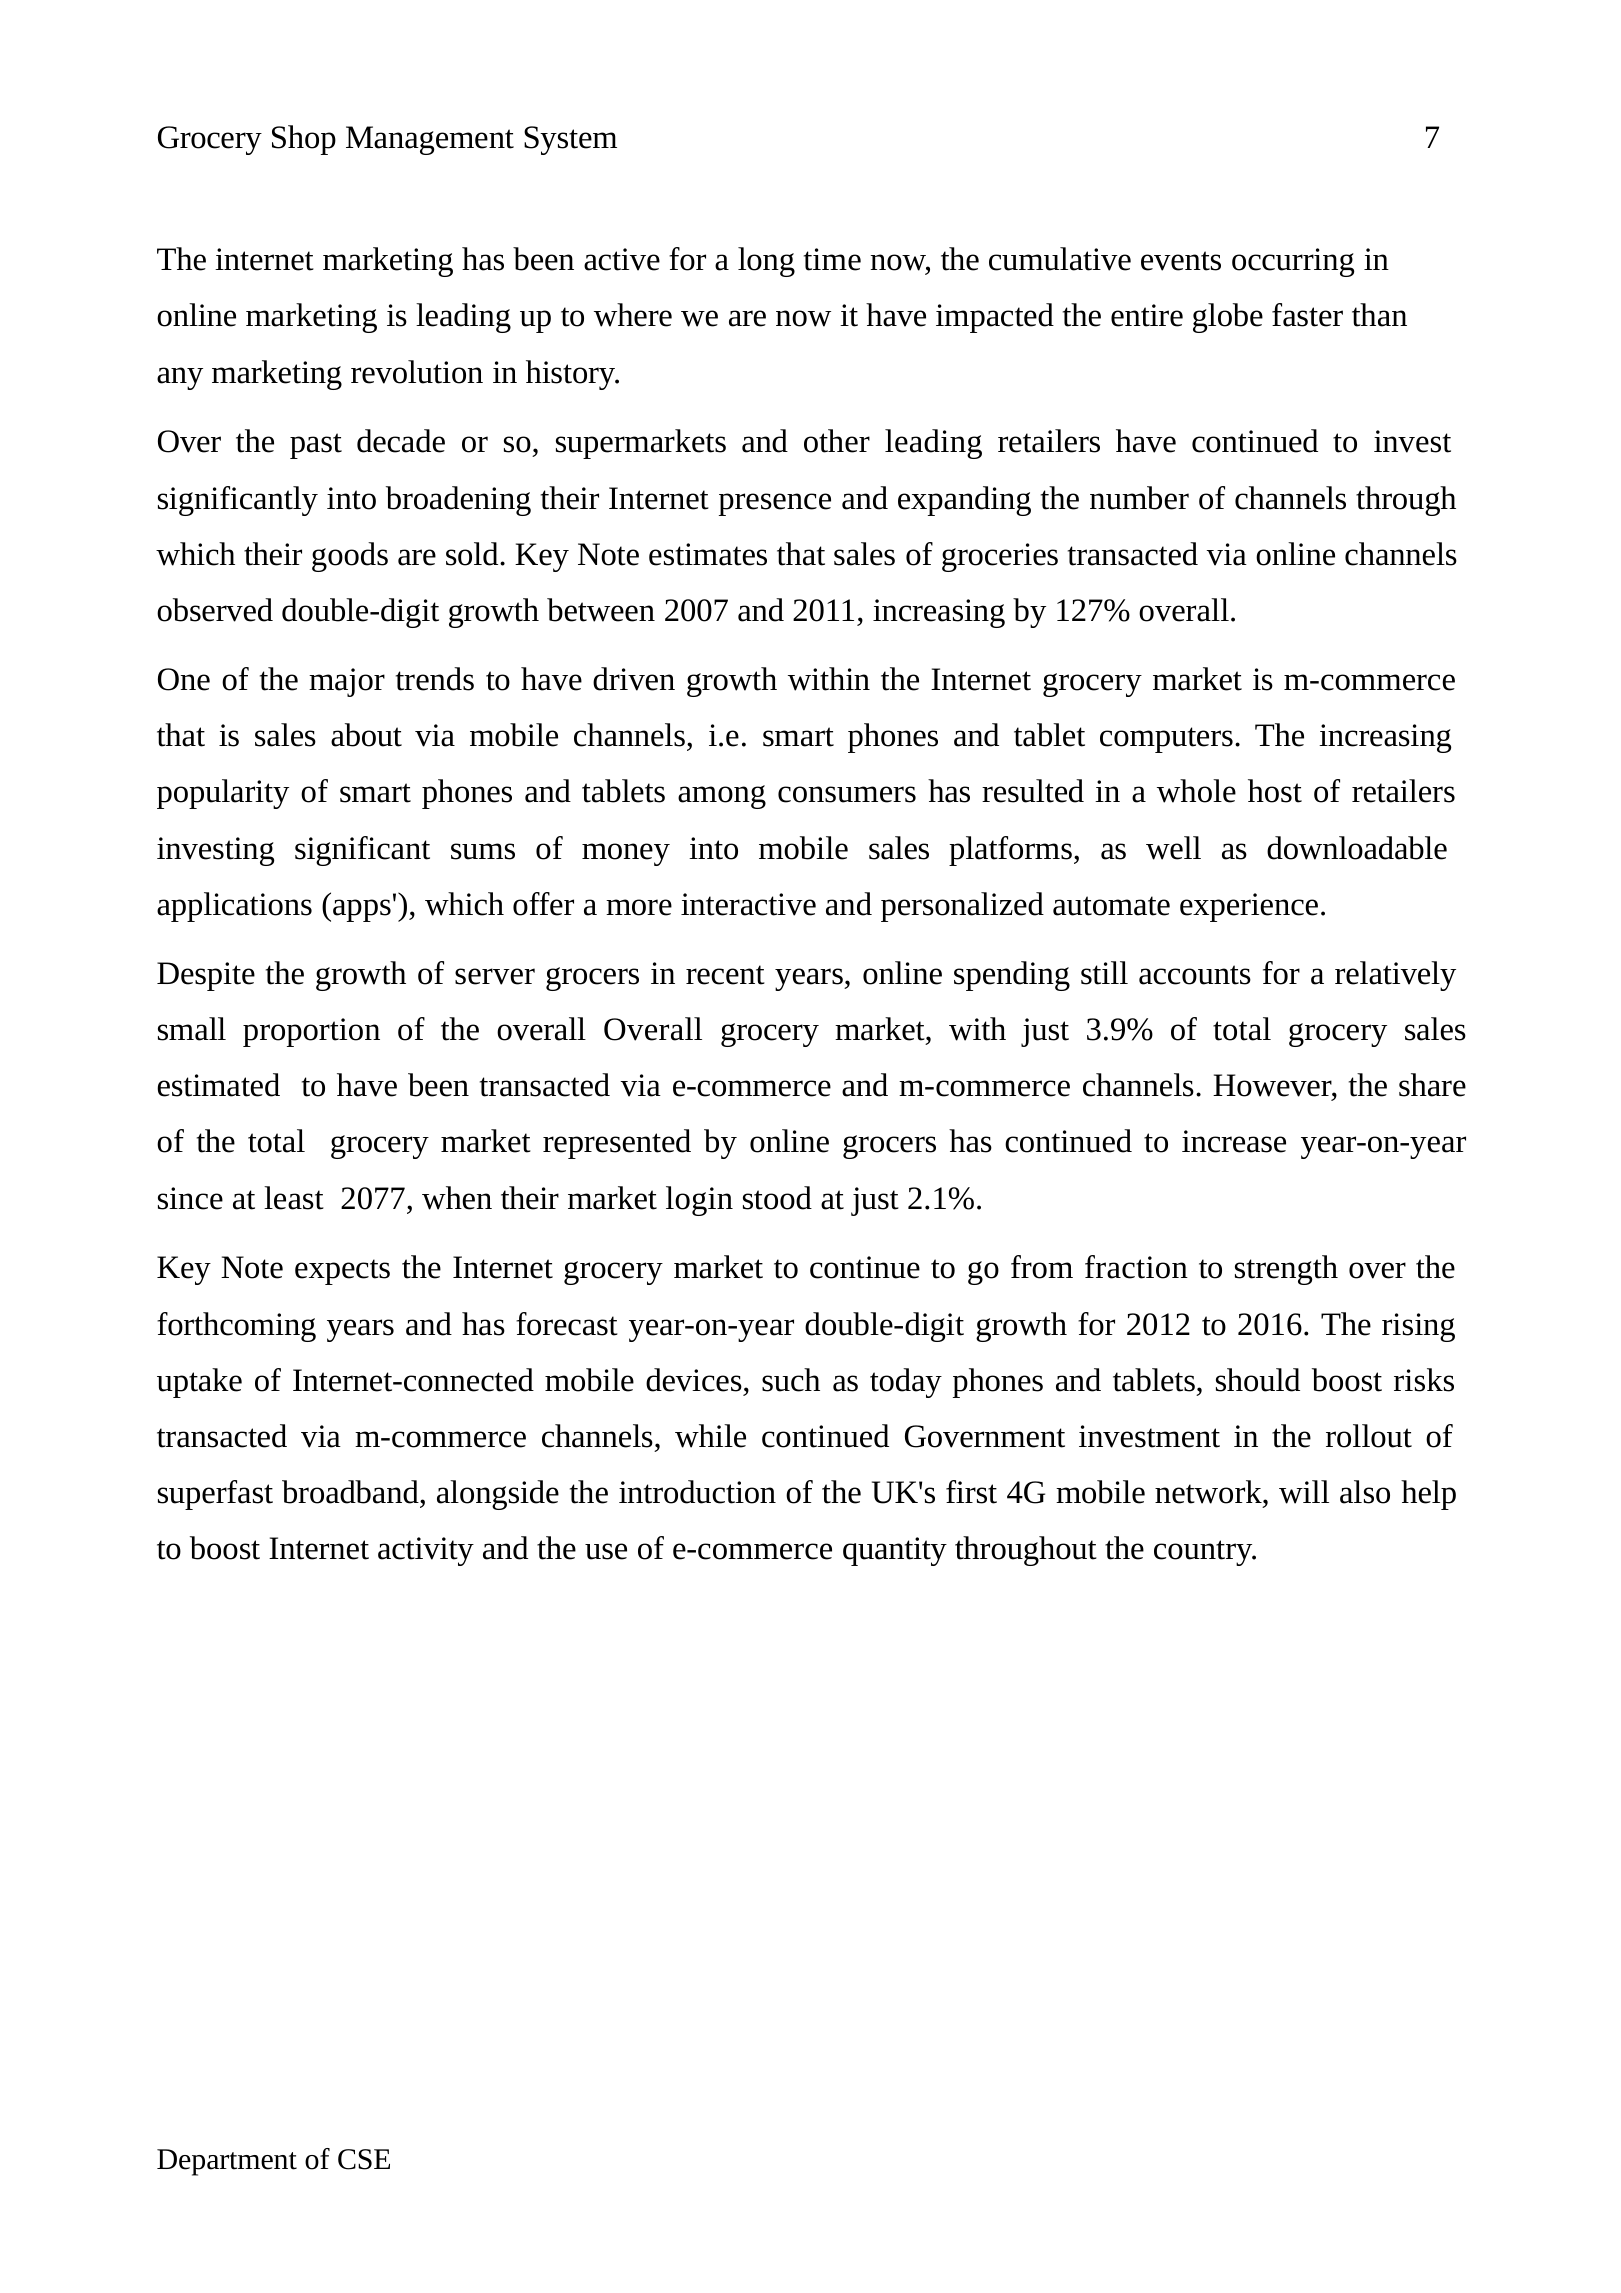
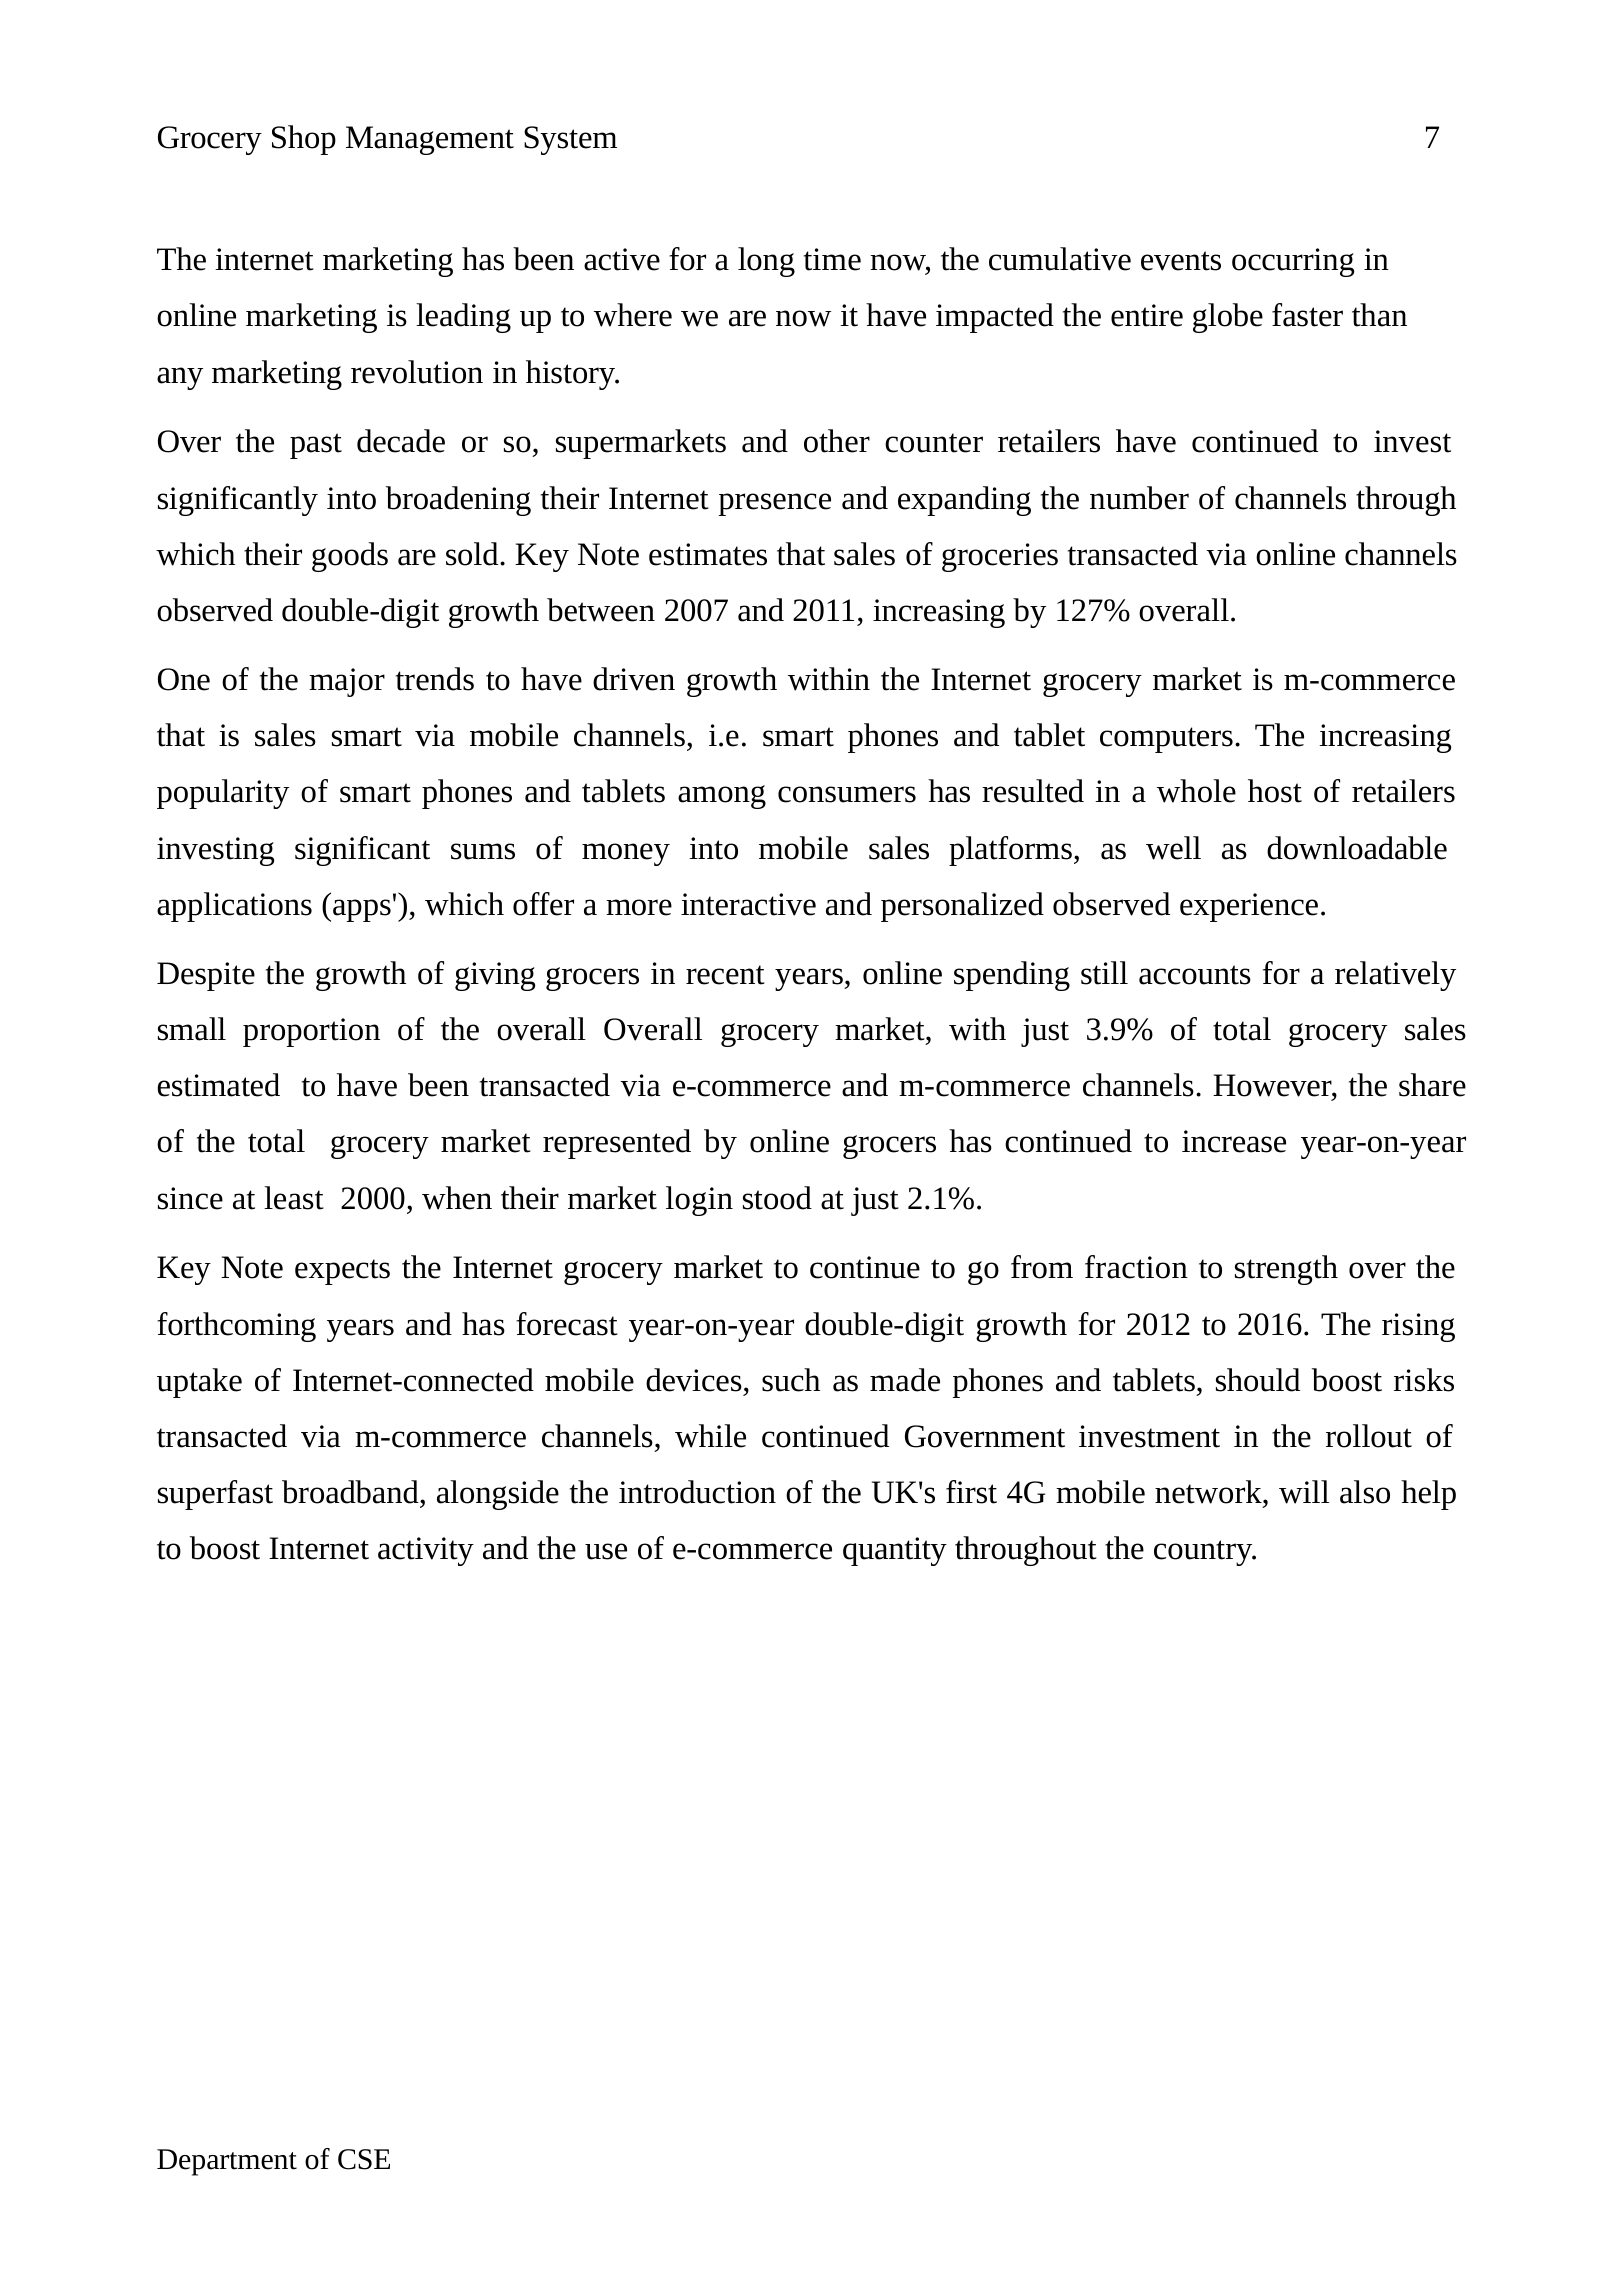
other leading: leading -> counter
sales about: about -> smart
personalized automate: automate -> observed
server: server -> giving
2077: 2077 -> 2000
today: today -> made
